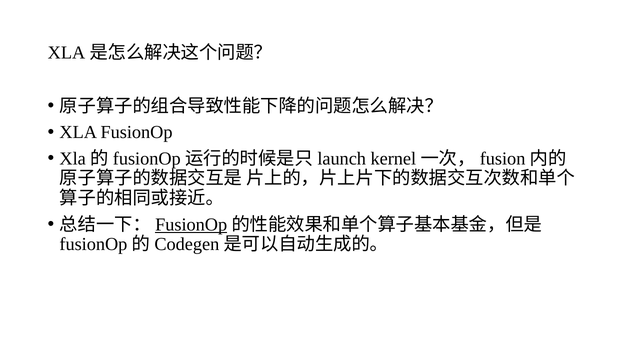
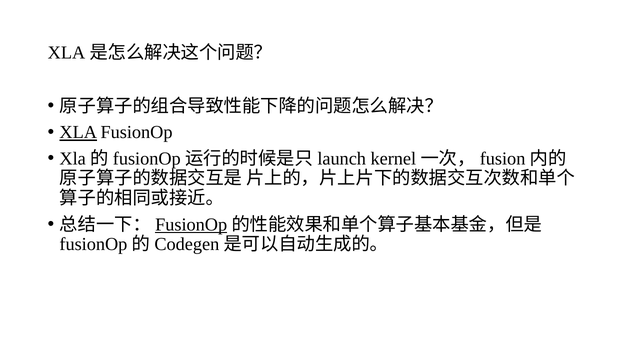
XLA at (78, 132) underline: none -> present
